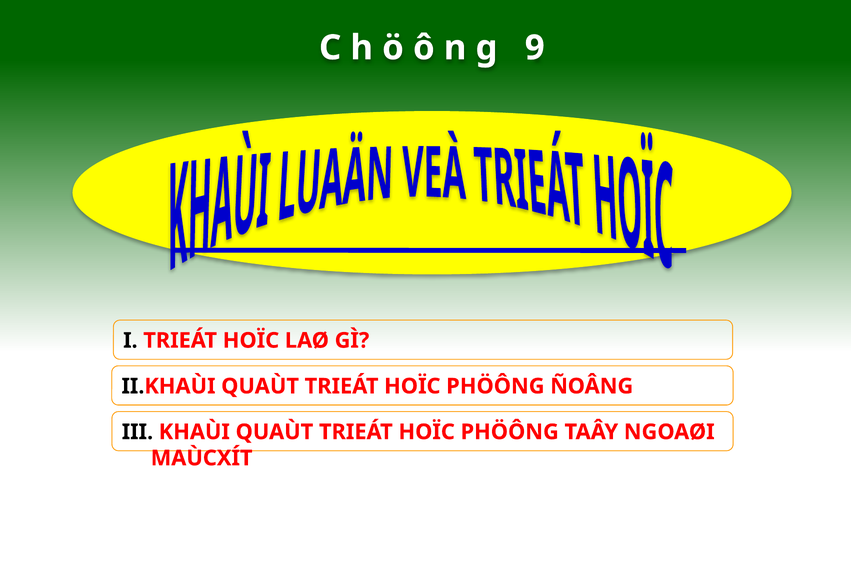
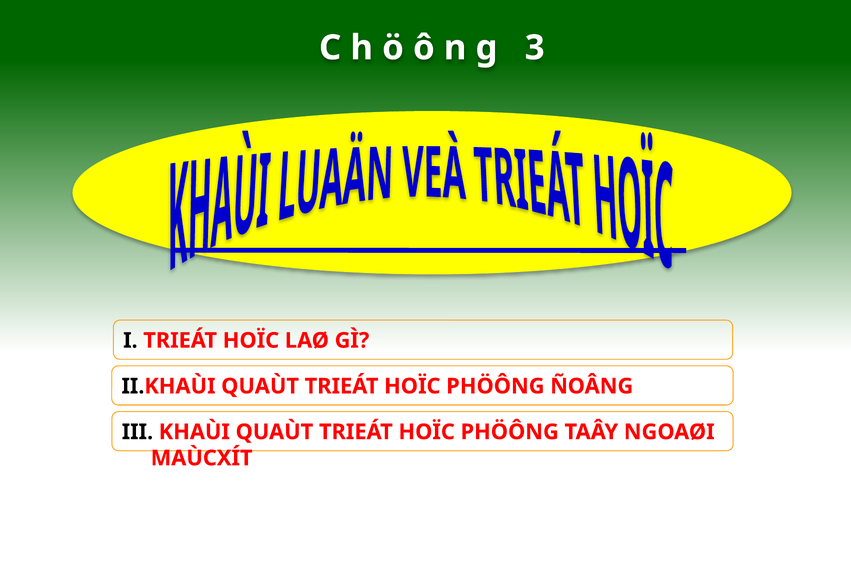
9: 9 -> 3
